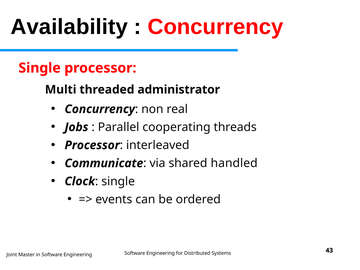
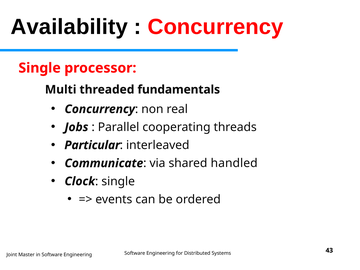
administrator: administrator -> fundamentals
Processor at (92, 145): Processor -> Particular
